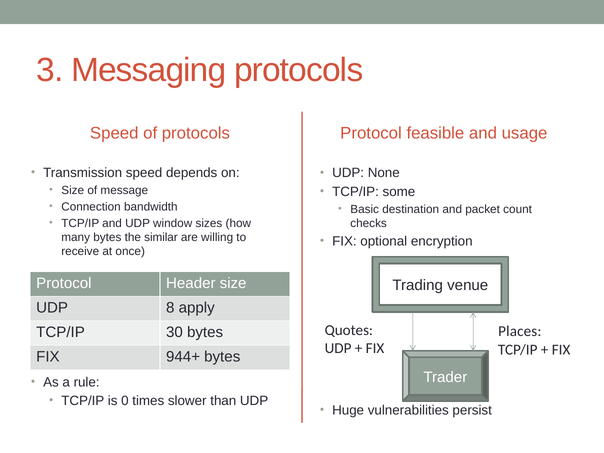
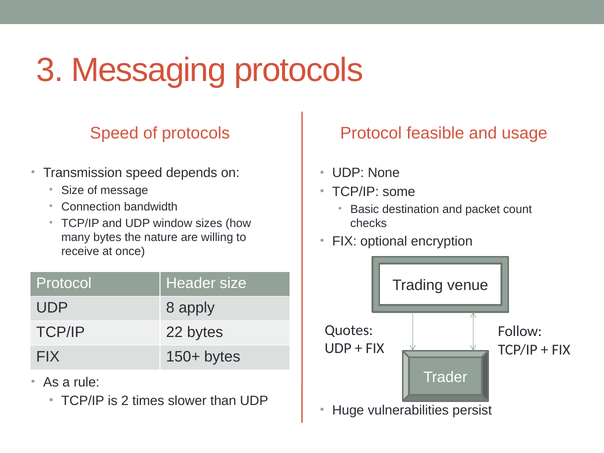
similar: similar -> nature
Places: Places -> Follow
30: 30 -> 22
944+: 944+ -> 150+
0: 0 -> 2
